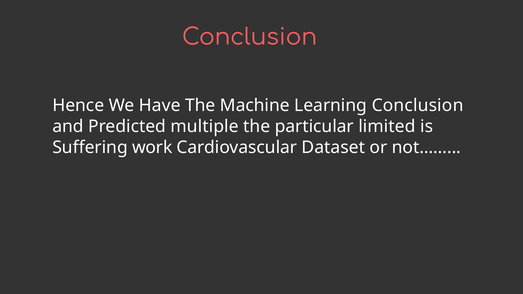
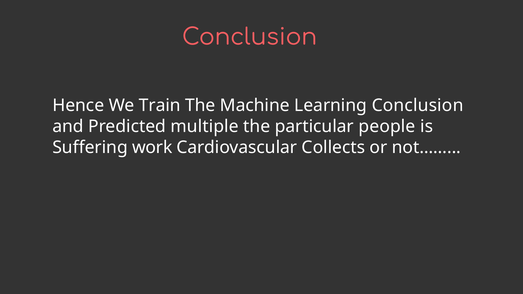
Have: Have -> Train
limited: limited -> people
Dataset: Dataset -> Collects
